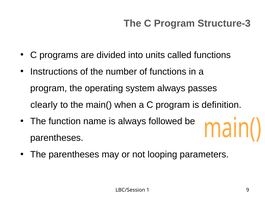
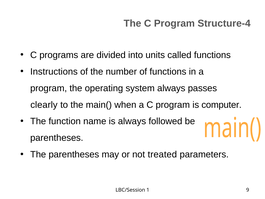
Structure-3: Structure-3 -> Structure-4
definition: definition -> computer
looping: looping -> treated
